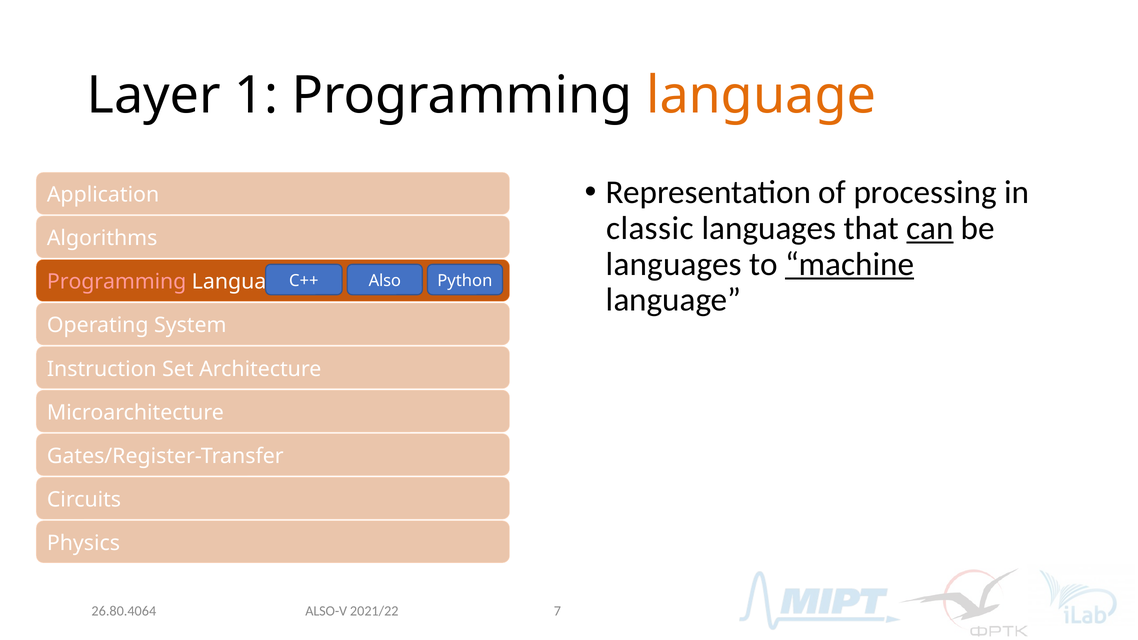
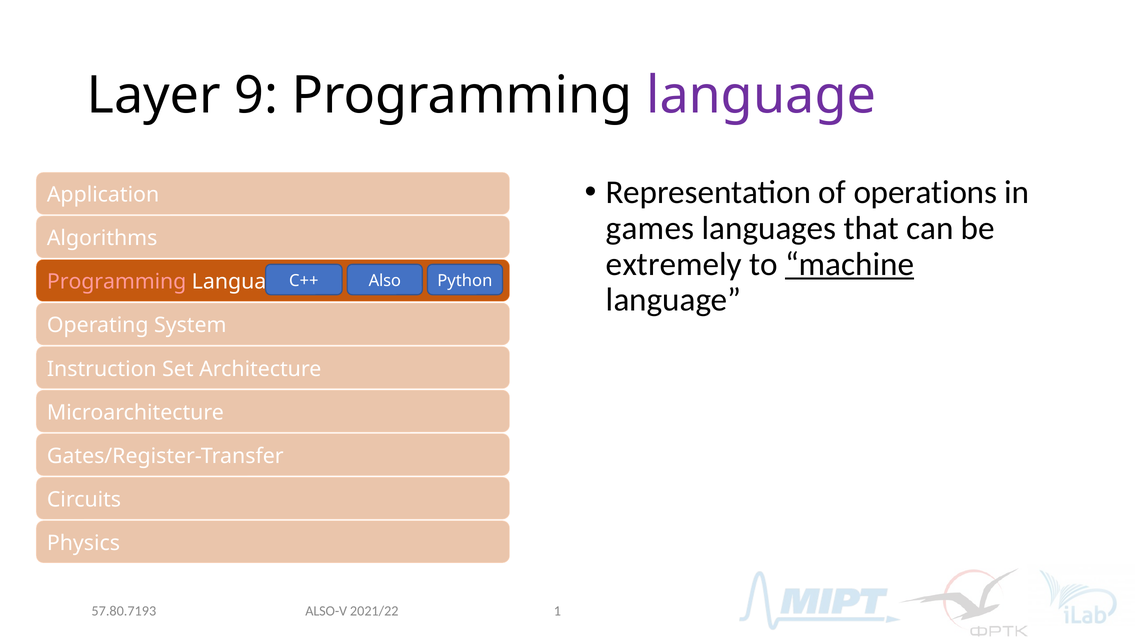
1: 1 -> 9
language at (761, 96) colour: orange -> purple
processing: processing -> operations
classic: classic -> games
can underline: present -> none
languages at (674, 264): languages -> extremely
7: 7 -> 1
26.80.4064: 26.80.4064 -> 57.80.7193
